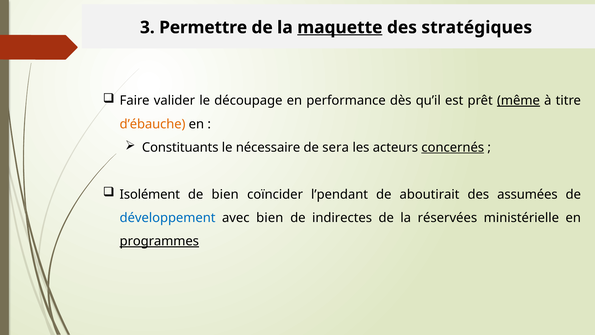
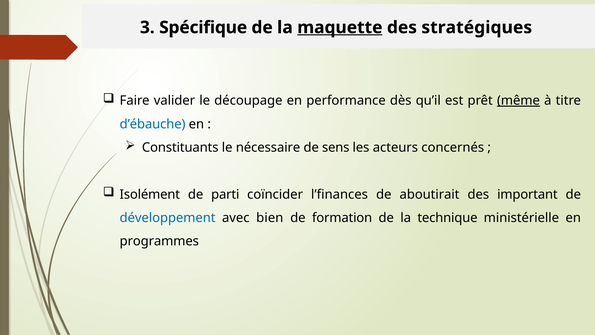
Permettre: Permettre -> Spécifique
d’ébauche colour: orange -> blue
sera: sera -> sens
concernés underline: present -> none
de bien: bien -> parti
l’pendant: l’pendant -> l’finances
assumées: assumées -> important
indirectes: indirectes -> formation
réservées: réservées -> technique
programmes underline: present -> none
